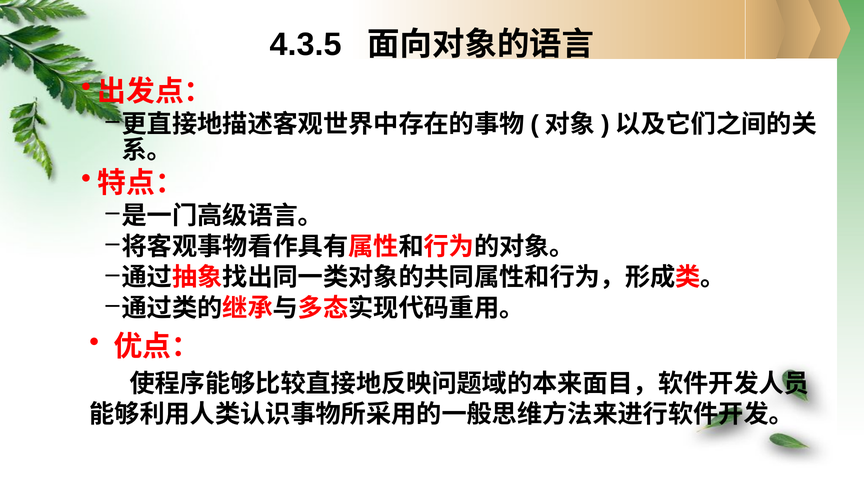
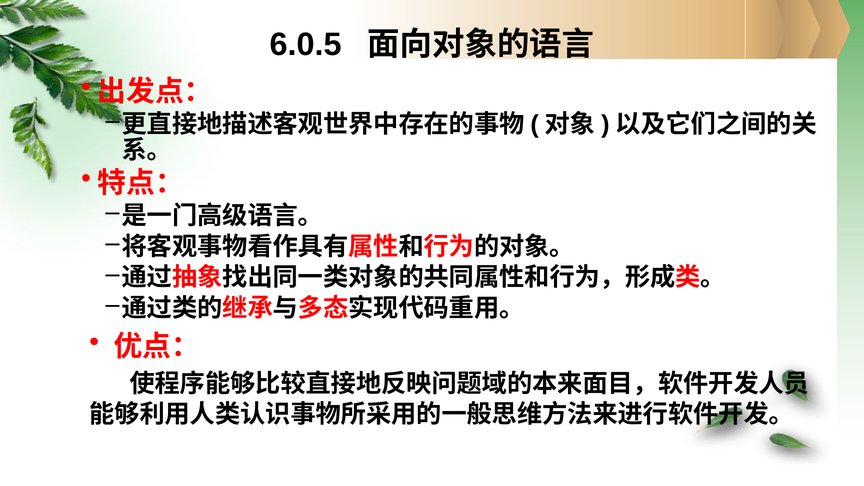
4.3.5: 4.3.5 -> 6.0.5
